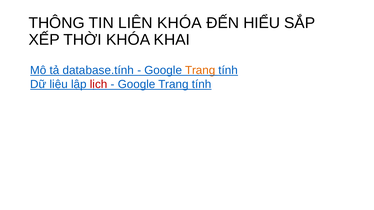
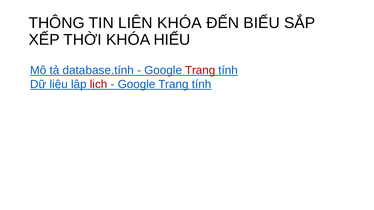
HIỂU: HIỂU -> BIỂU
KHAI: KHAI -> HIỂU
Trang at (200, 70) colour: orange -> red
